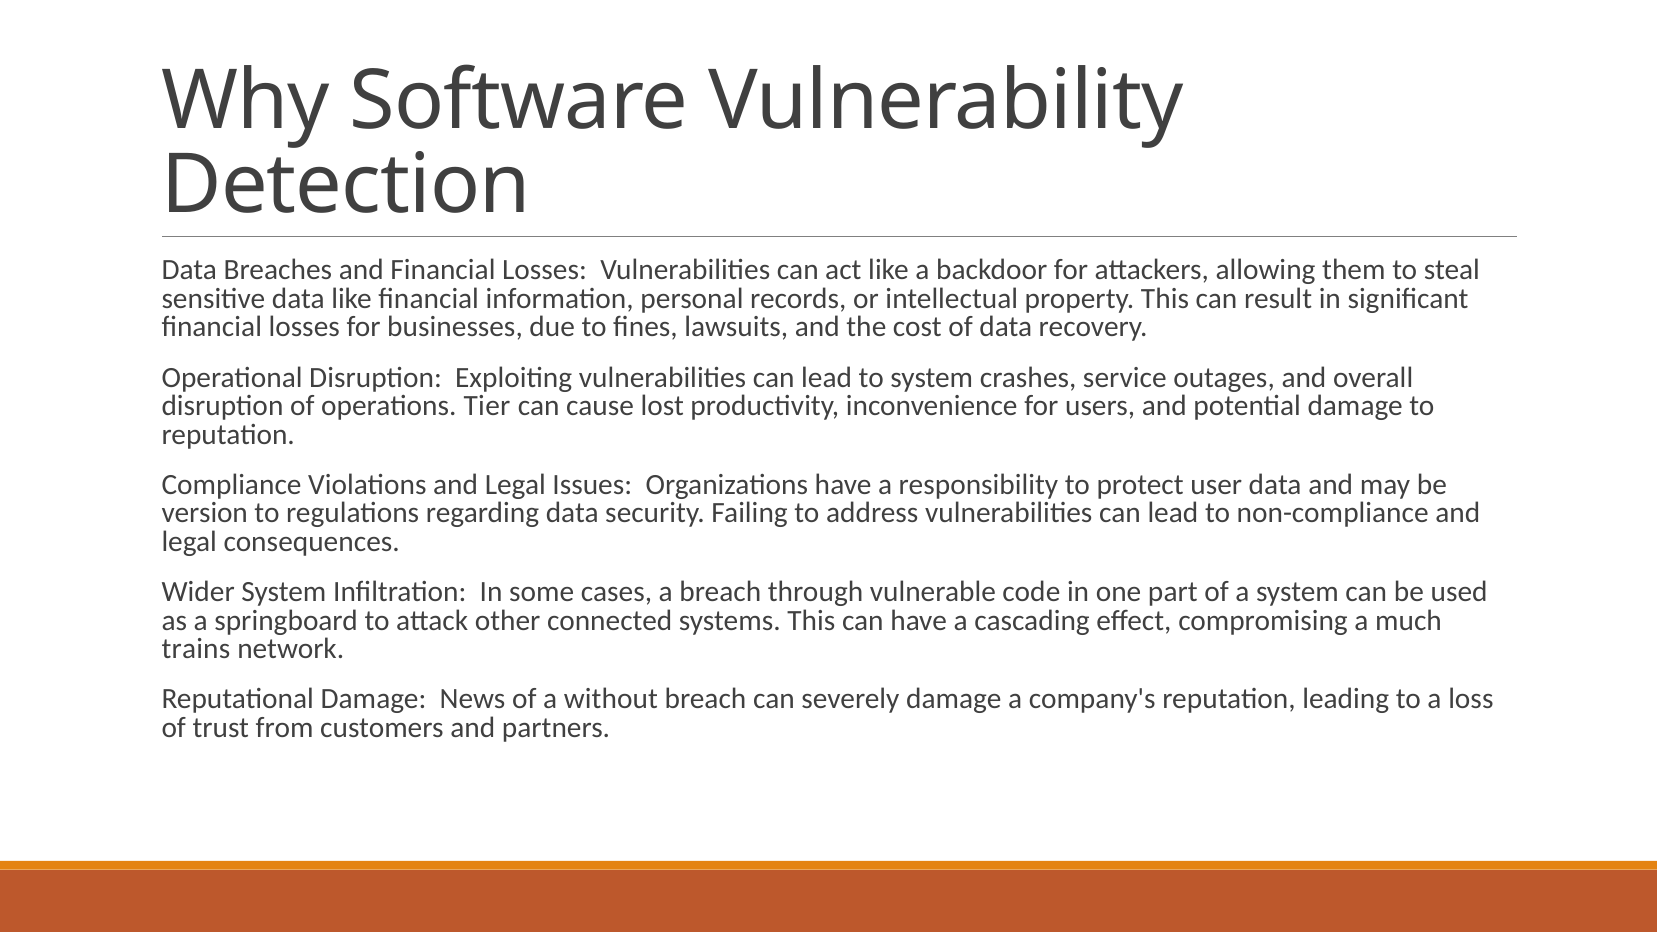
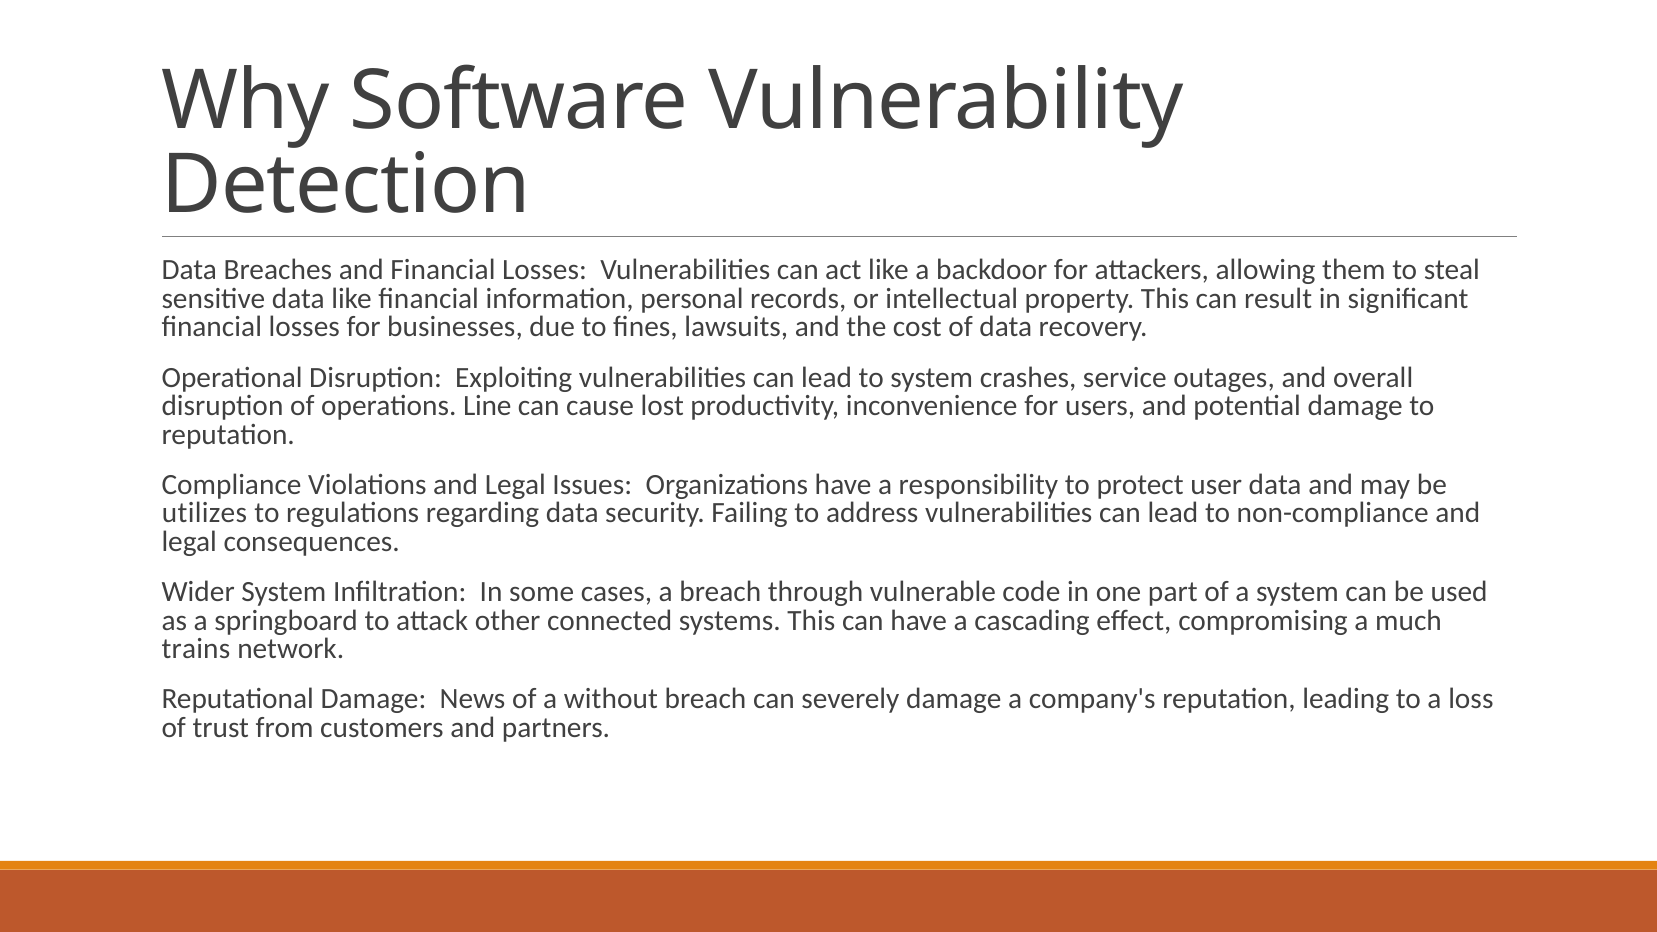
Tier: Tier -> Line
version: version -> utilizes
